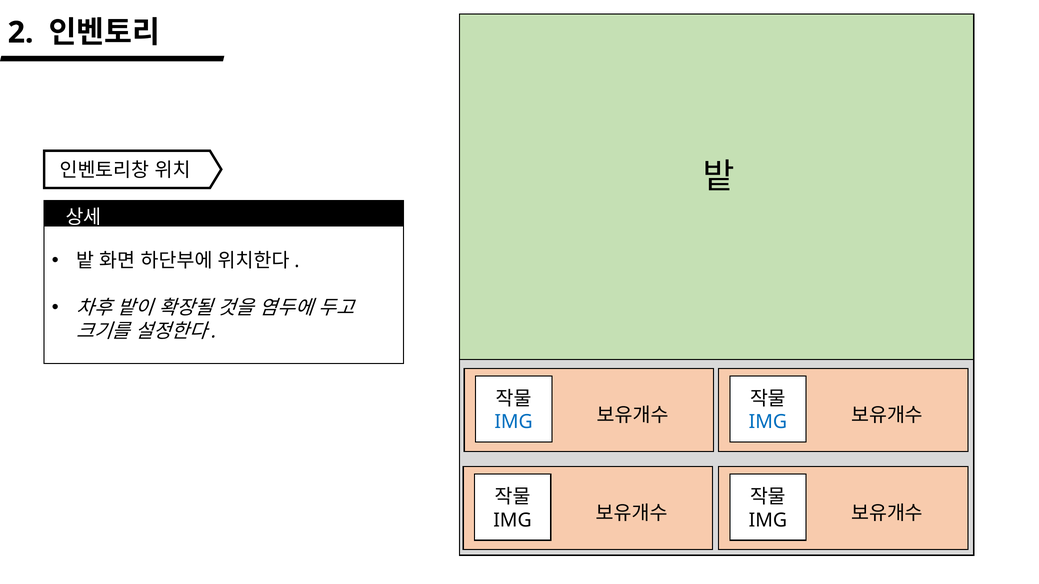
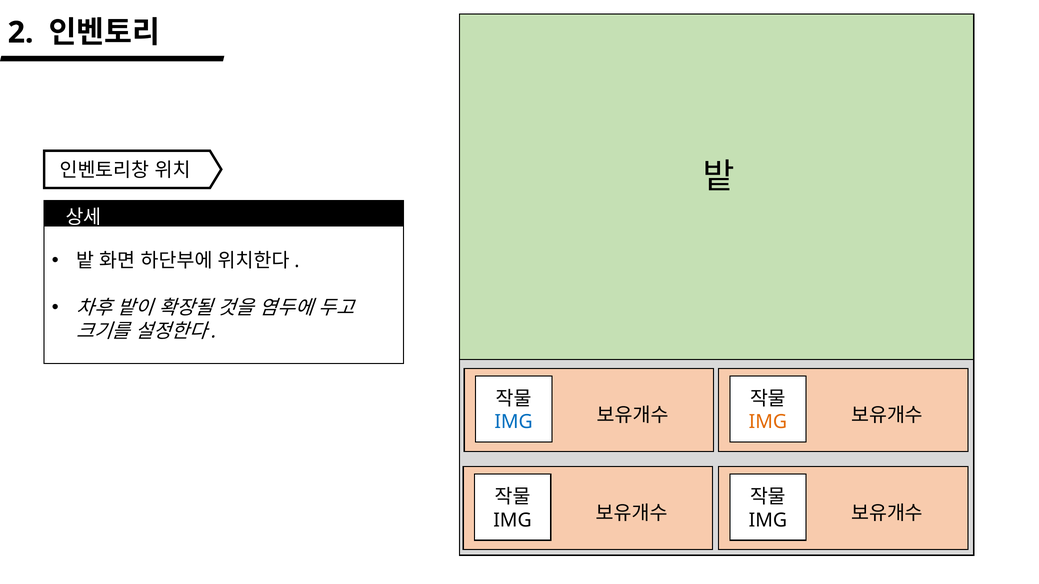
IMG at (768, 422) colour: blue -> orange
